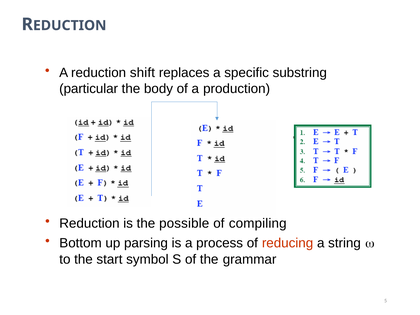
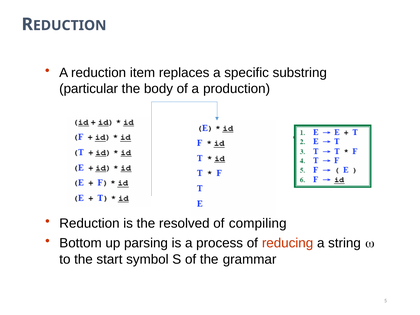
shift: shift -> item
possible: possible -> resolved
